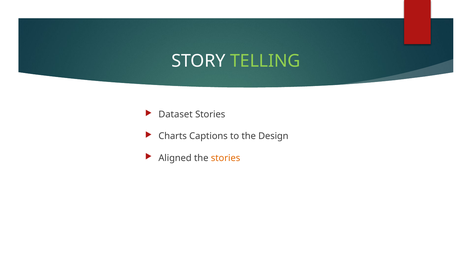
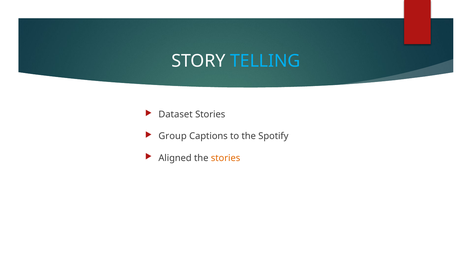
TELLING colour: light green -> light blue
Charts: Charts -> Group
Design: Design -> Spotify
